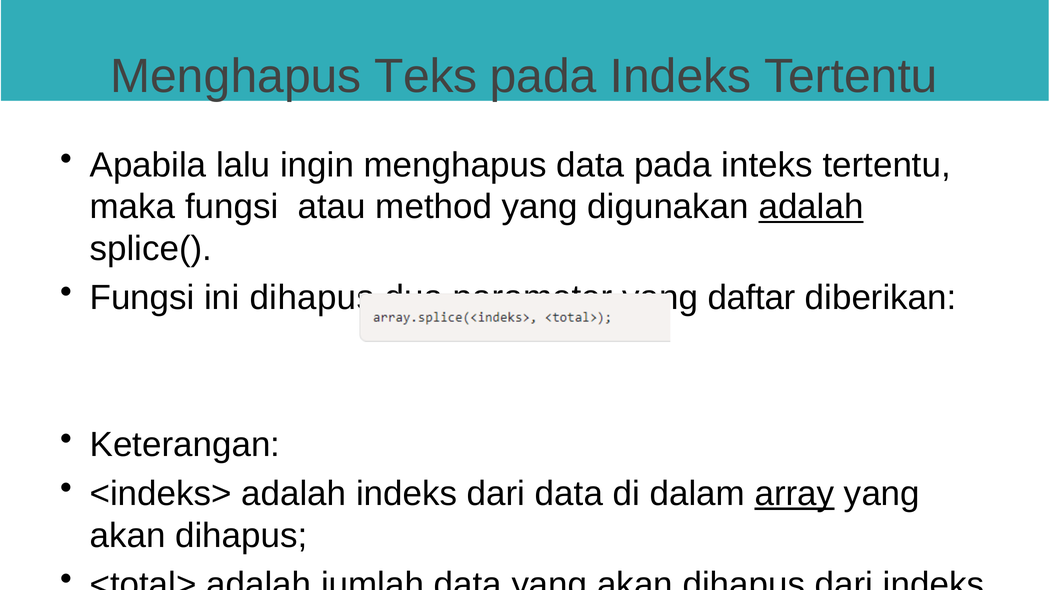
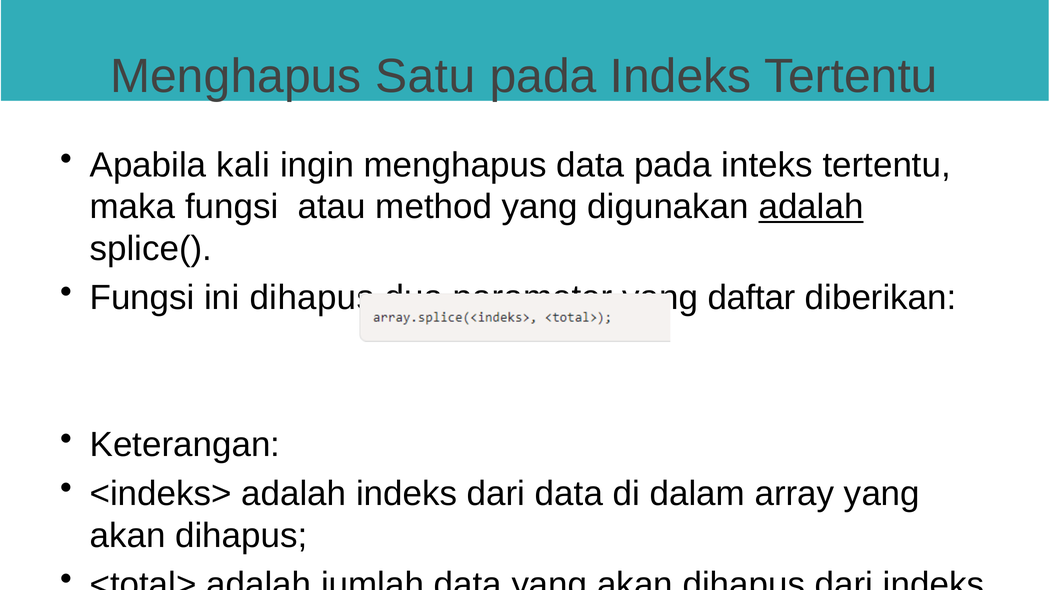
Teks: Teks -> Satu
lalu: lalu -> kali
array underline: present -> none
